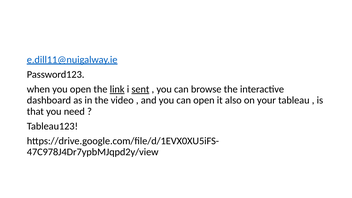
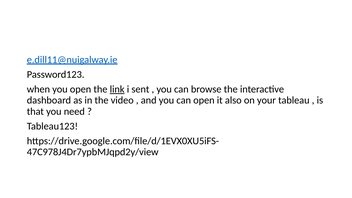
sent underline: present -> none
